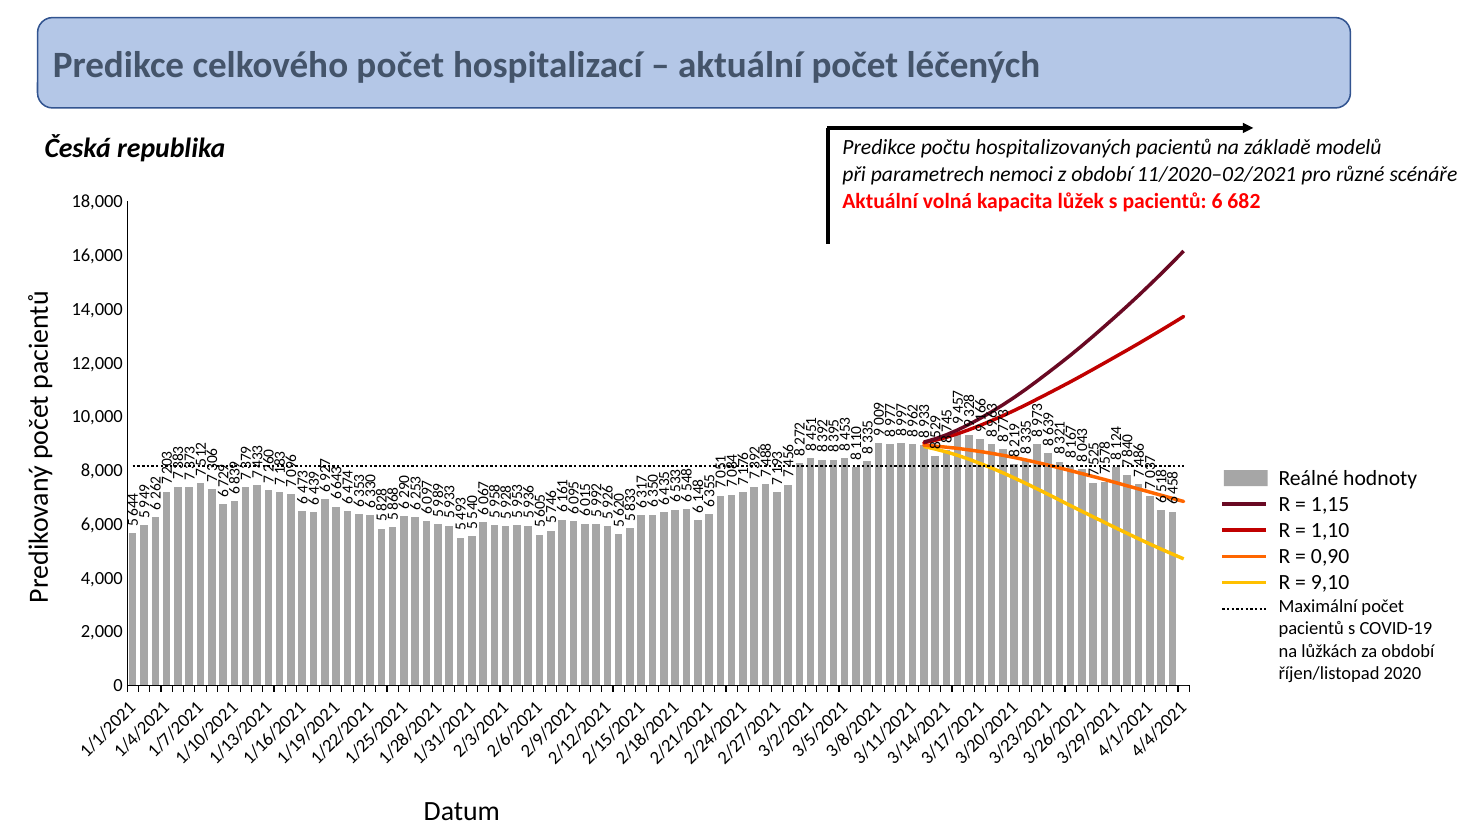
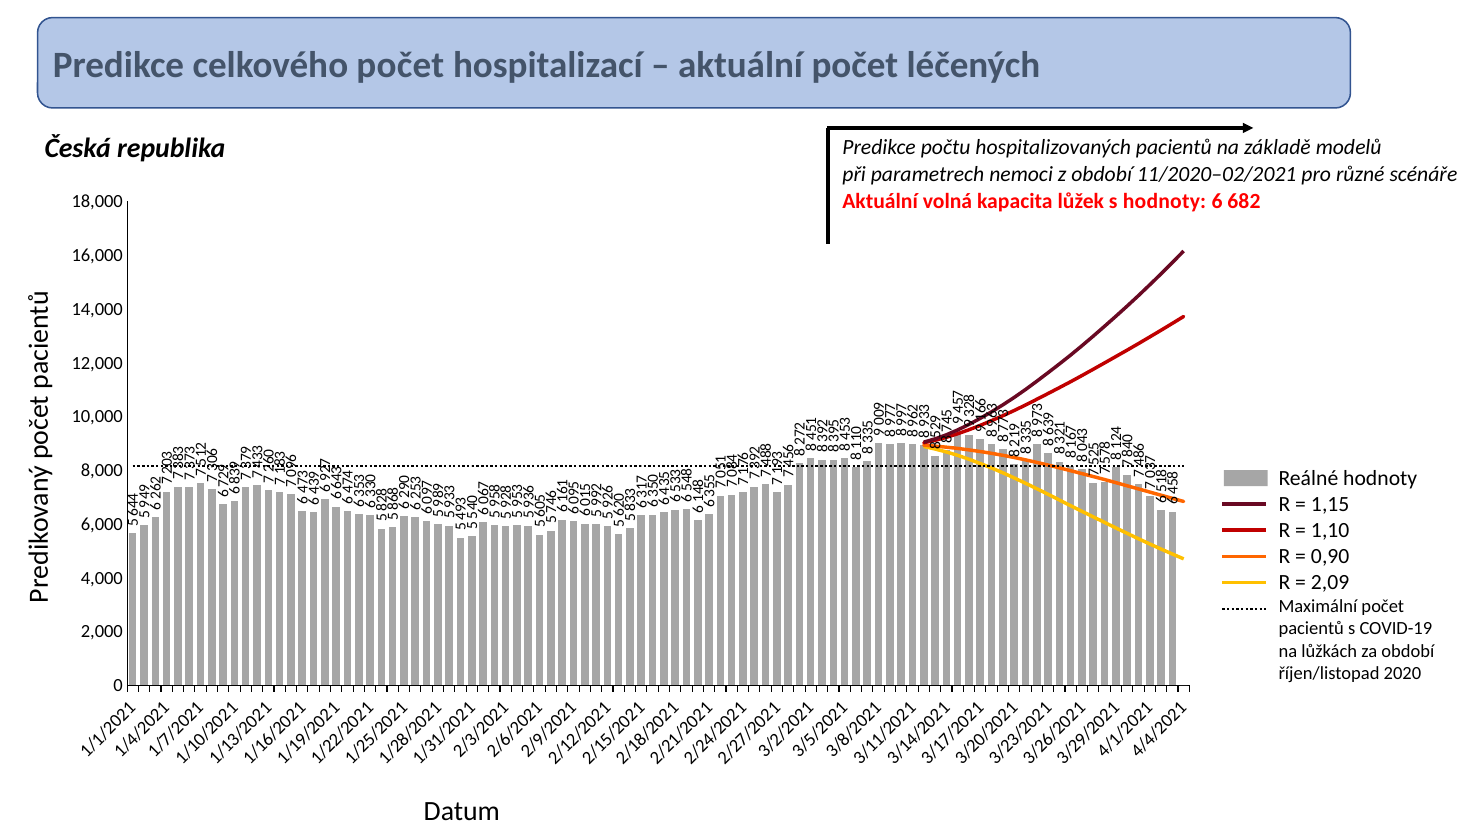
s pacientů: pacientů -> hodnoty
9,10: 9,10 -> 2,09
